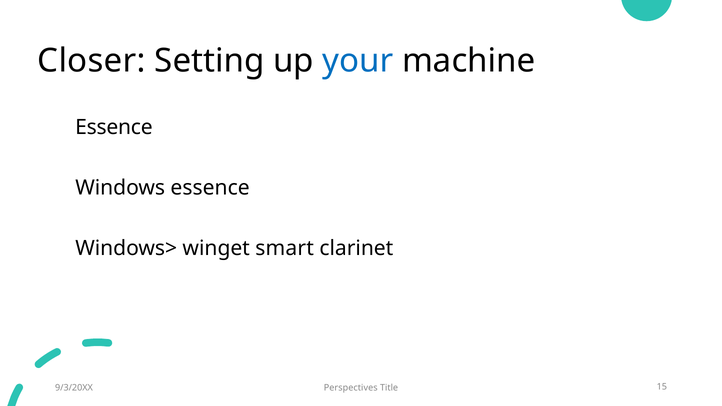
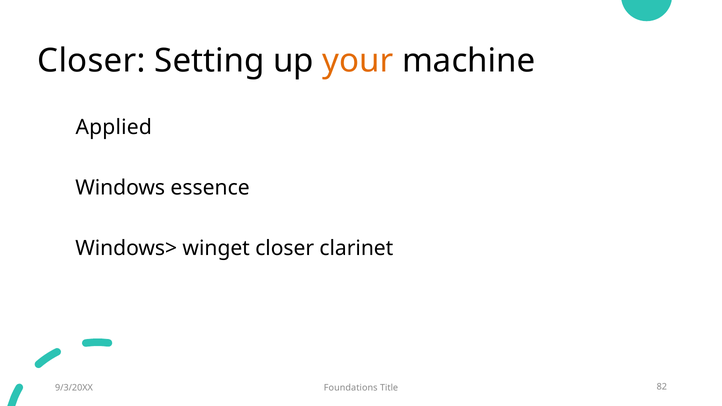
your colour: blue -> orange
Essence at (114, 127): Essence -> Applied
winget smart: smart -> closer
Perspectives: Perspectives -> Foundations
15: 15 -> 82
